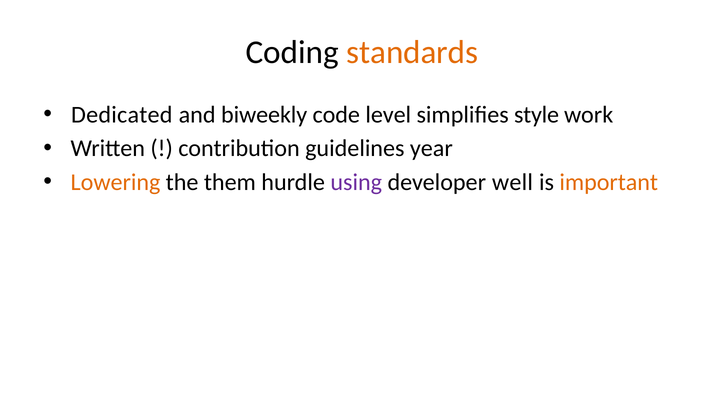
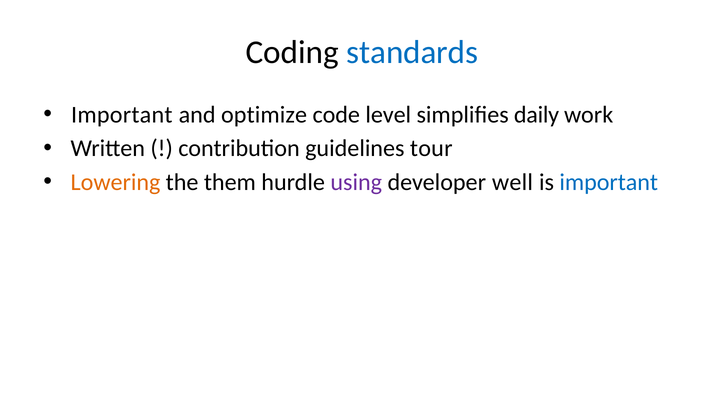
standards colour: orange -> blue
Dedicated at (122, 115): Dedicated -> Important
biweekly: biweekly -> optimize
style: style -> daily
year: year -> tour
important at (609, 182) colour: orange -> blue
